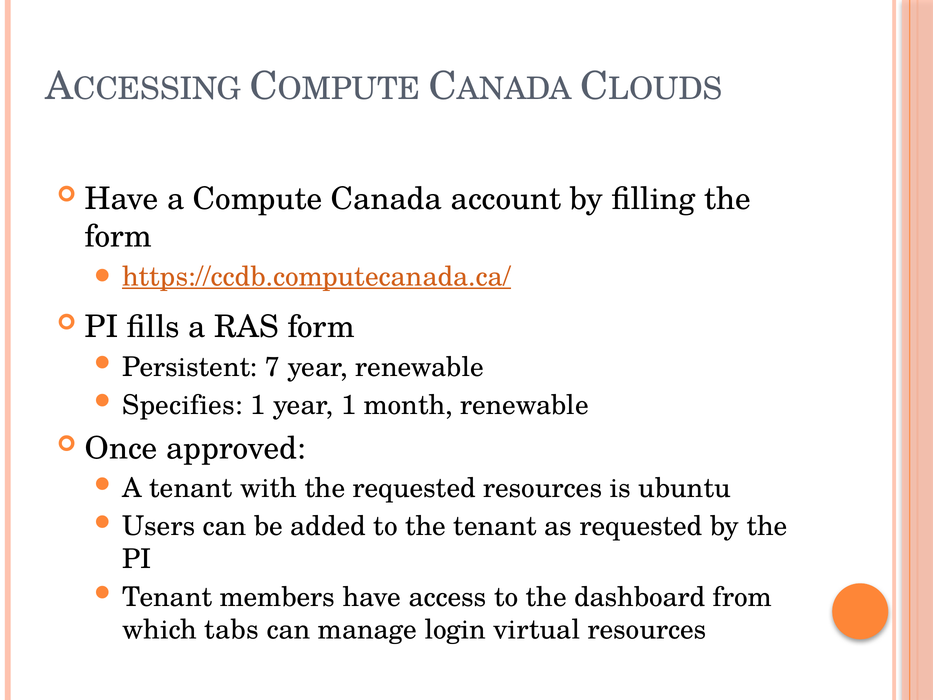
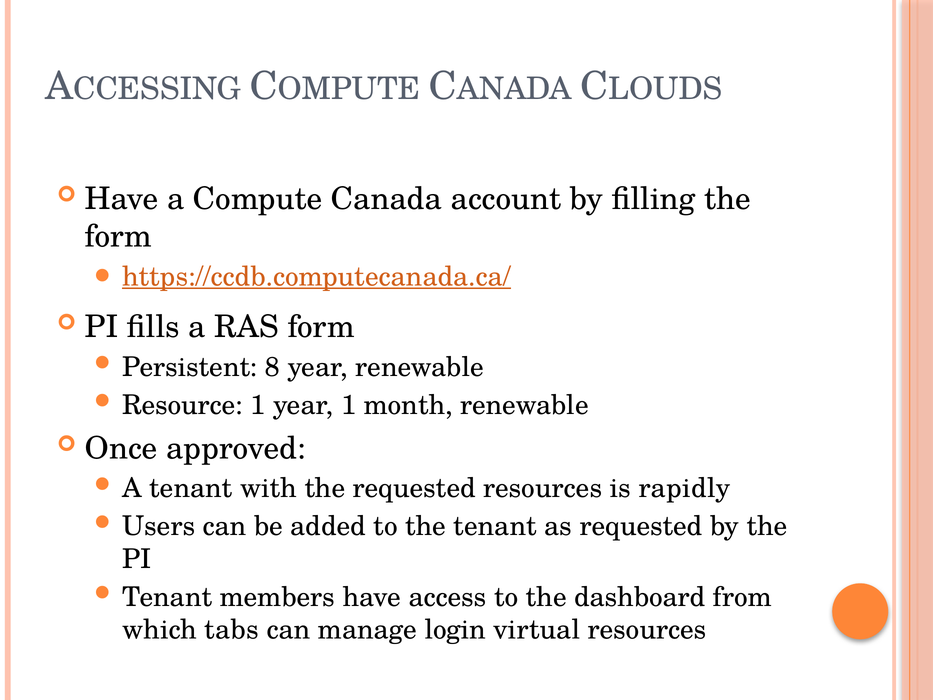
7: 7 -> 8
Specifies: Specifies -> Resource
ubuntu: ubuntu -> rapidly
